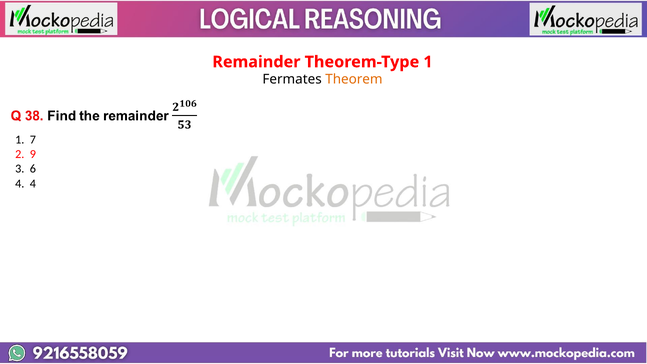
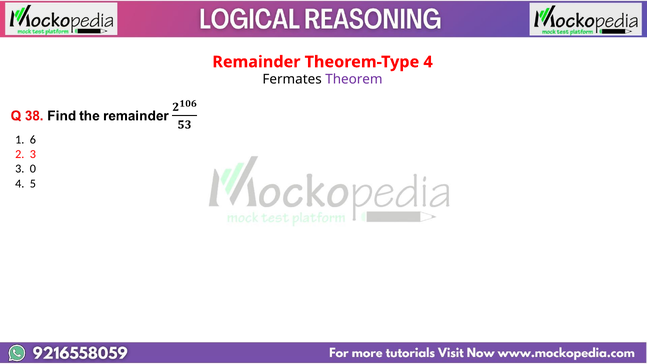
Theorem-Type 1: 1 -> 4
Theorem colour: orange -> purple
7: 7 -> 6
2 9: 9 -> 3
6: 6 -> 0
4 4: 4 -> 5
